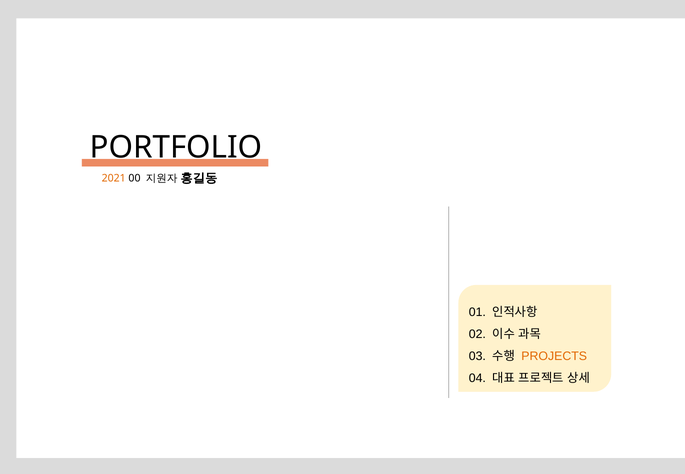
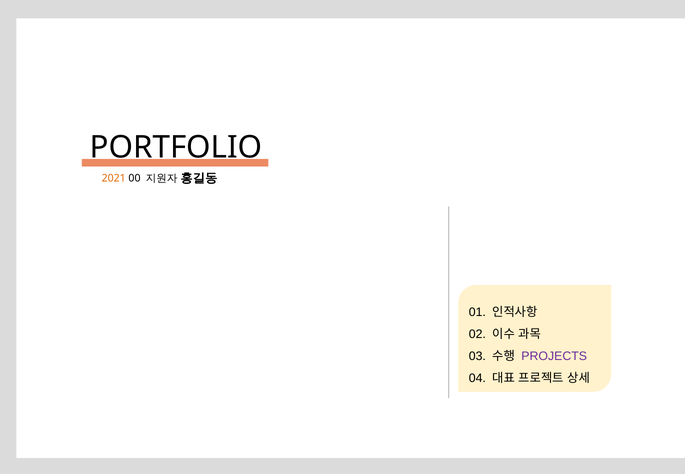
PROJECTS colour: orange -> purple
